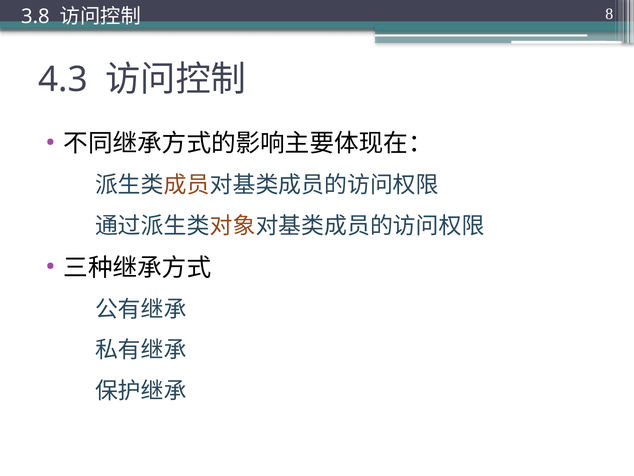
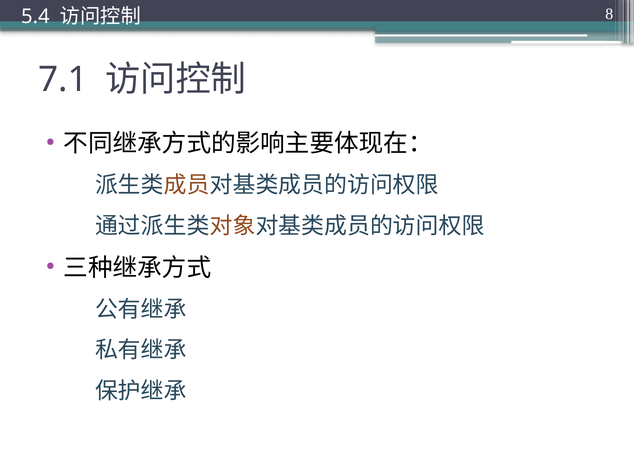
3.8: 3.8 -> 5.4
4.3: 4.3 -> 7.1
